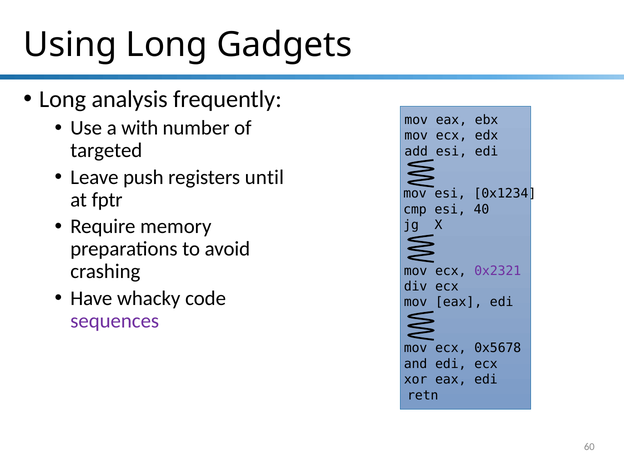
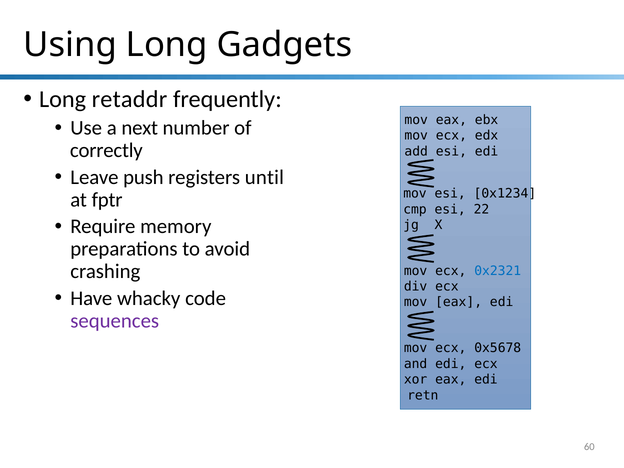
analysis: analysis -> retaddr
with: with -> next
targeted: targeted -> correctly
40: 40 -> 22
0x2321 colour: purple -> blue
